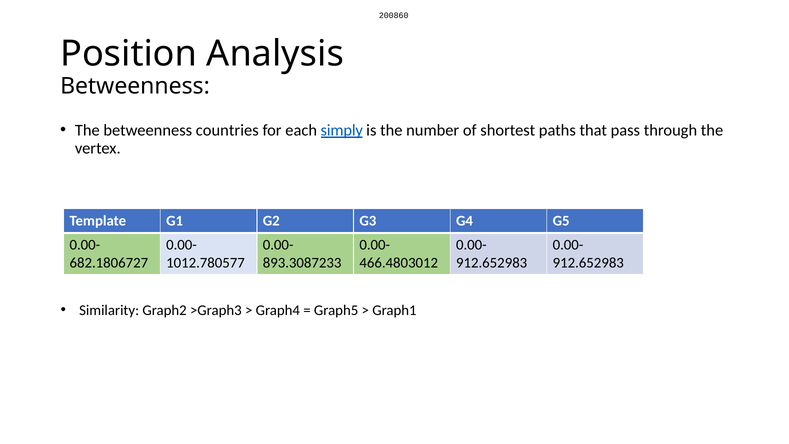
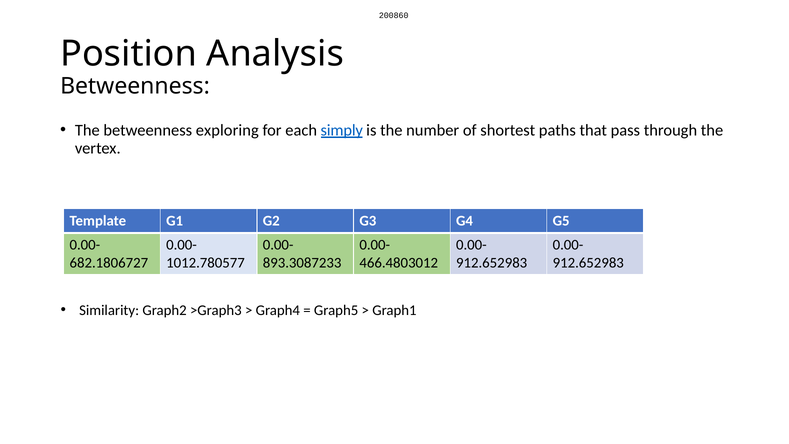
countries: countries -> exploring
